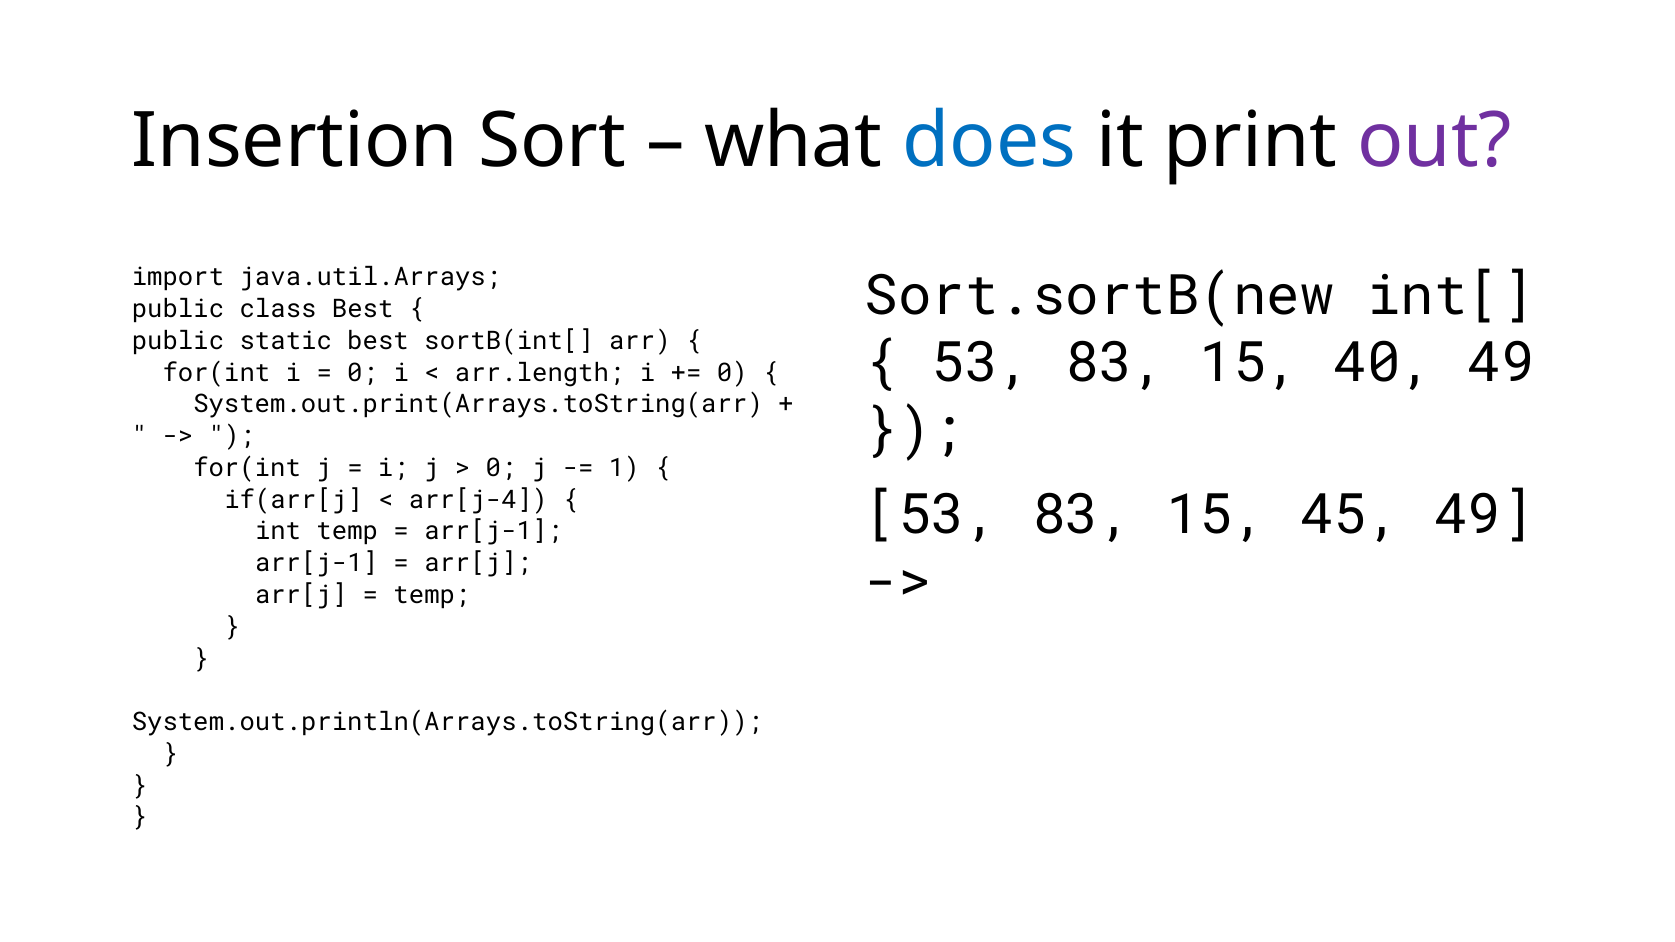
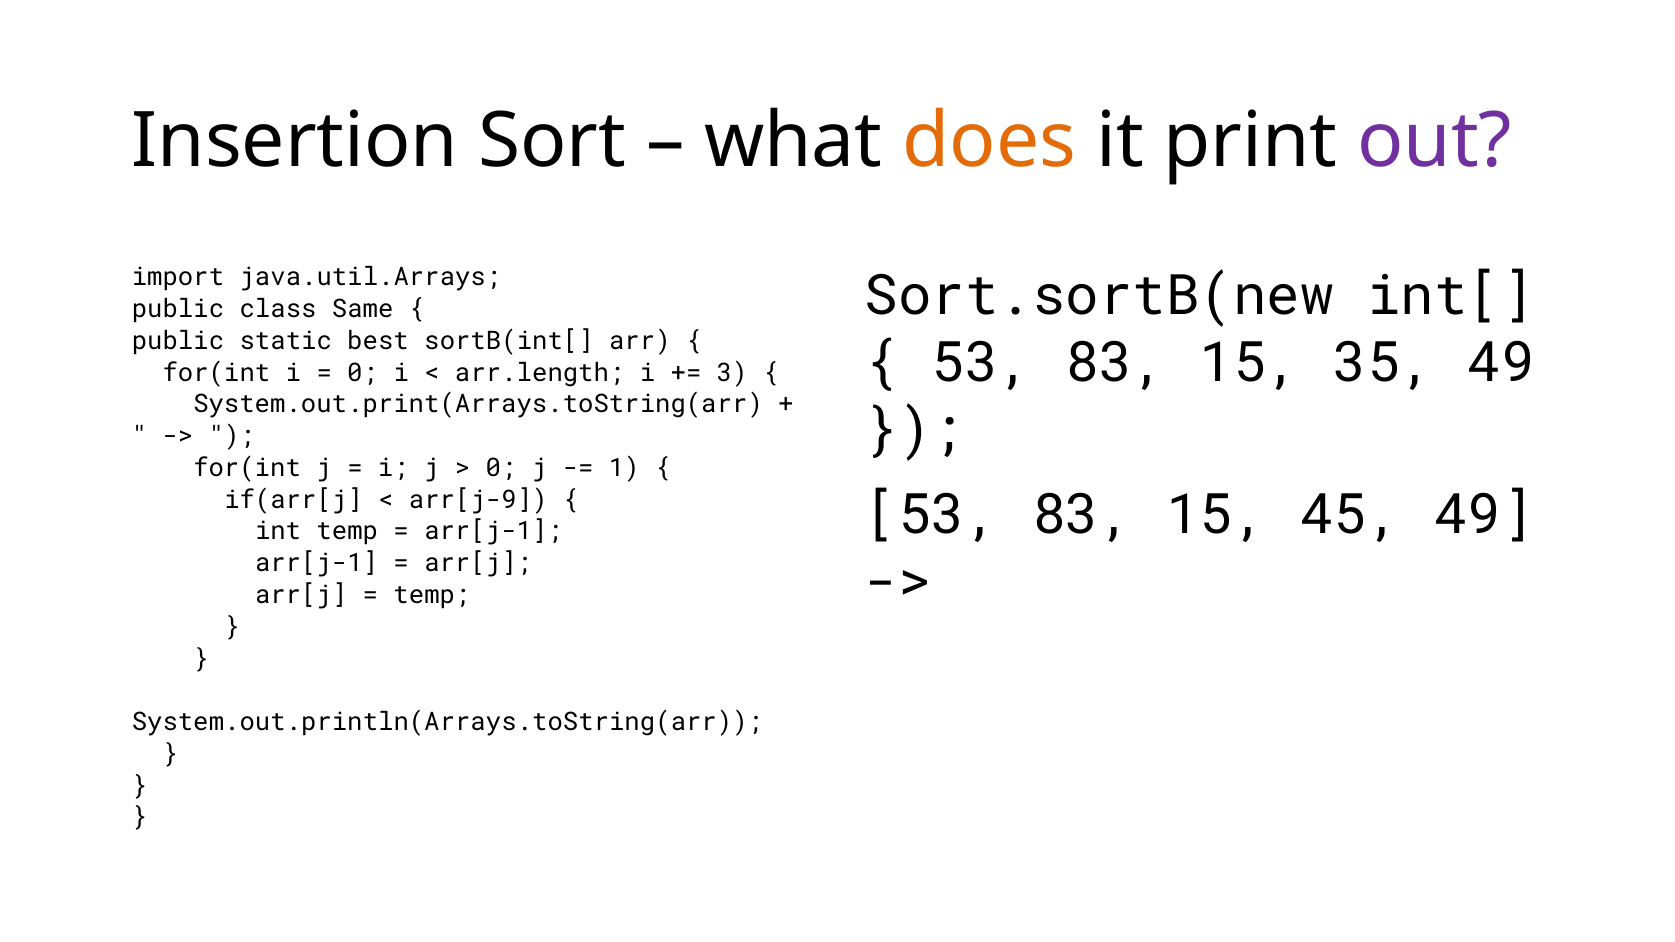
does colour: blue -> orange
class Best: Best -> Same
40: 40 -> 35
0 at (732, 373): 0 -> 3
arr[j-4: arr[j-4 -> arr[j-9
